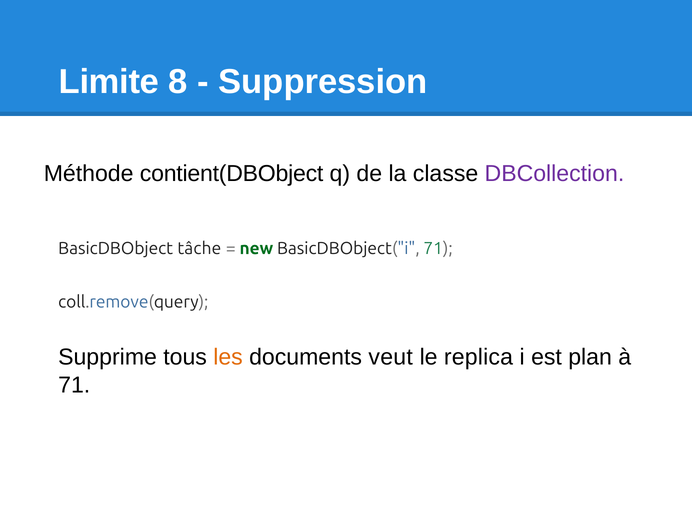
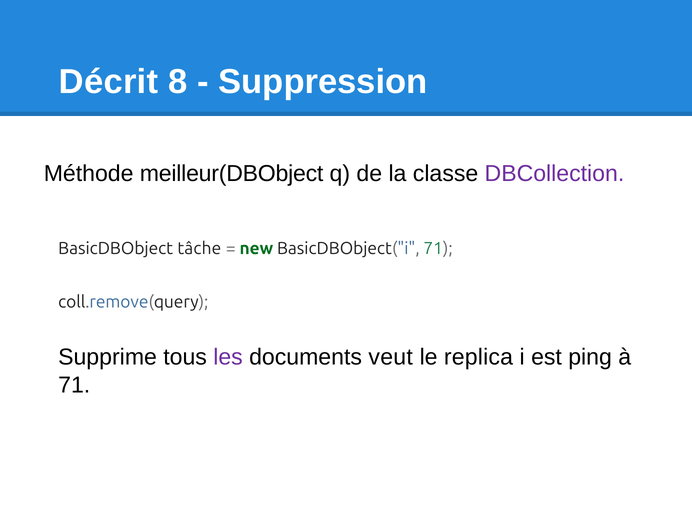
Limite: Limite -> Décrit
contient(DBObject: contient(DBObject -> meilleur(DBObject
les colour: orange -> purple
plan: plan -> ping
